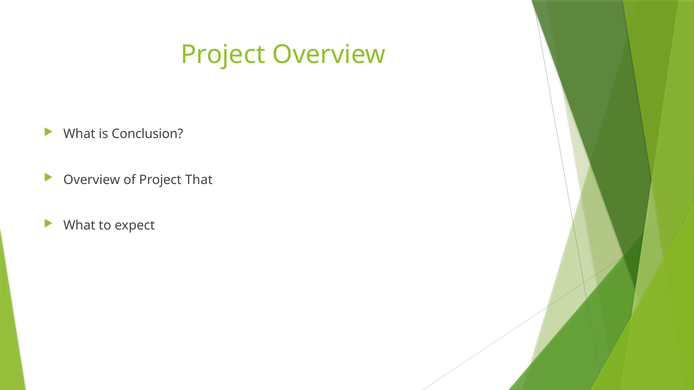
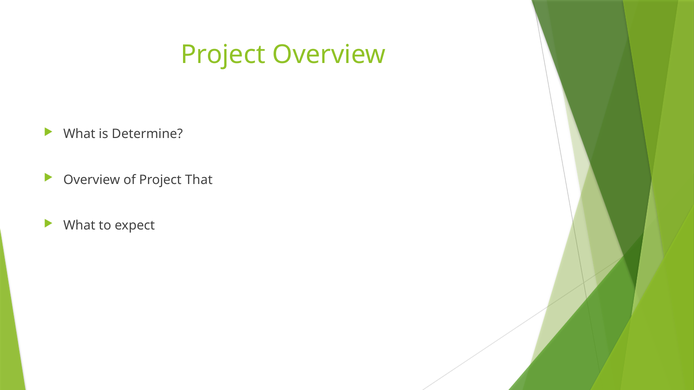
Conclusion: Conclusion -> Determine
